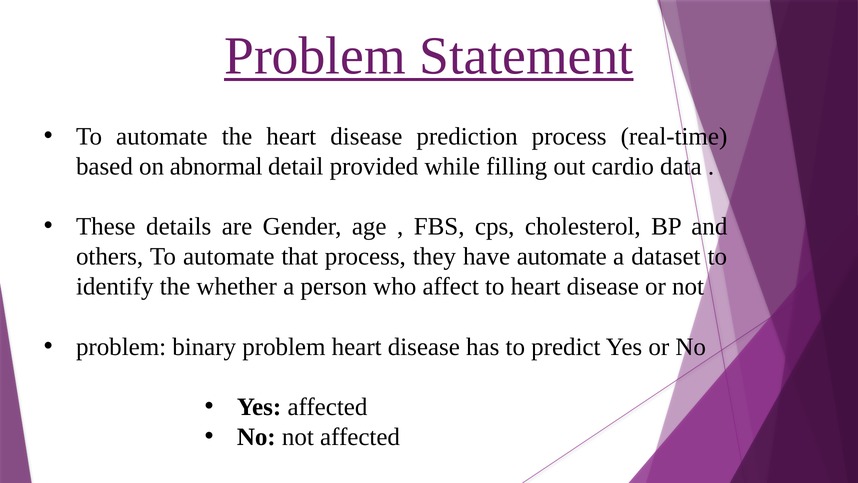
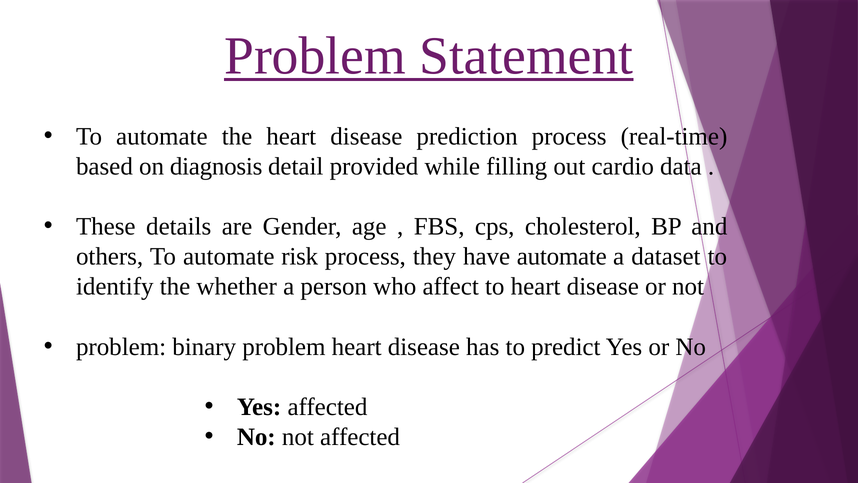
abnormal: abnormal -> diagnosis
that: that -> risk
